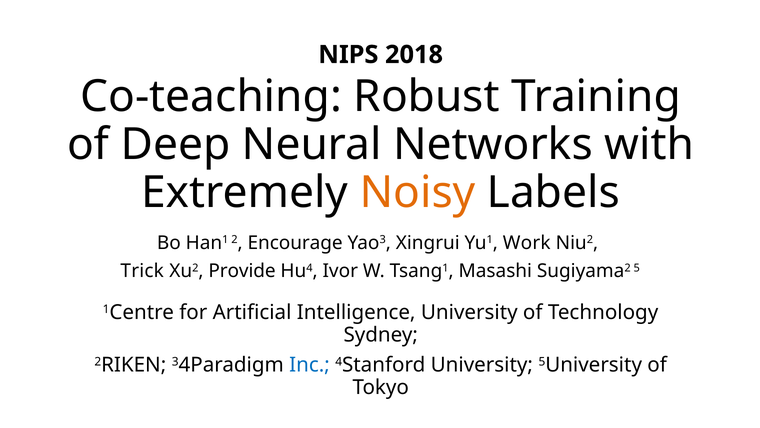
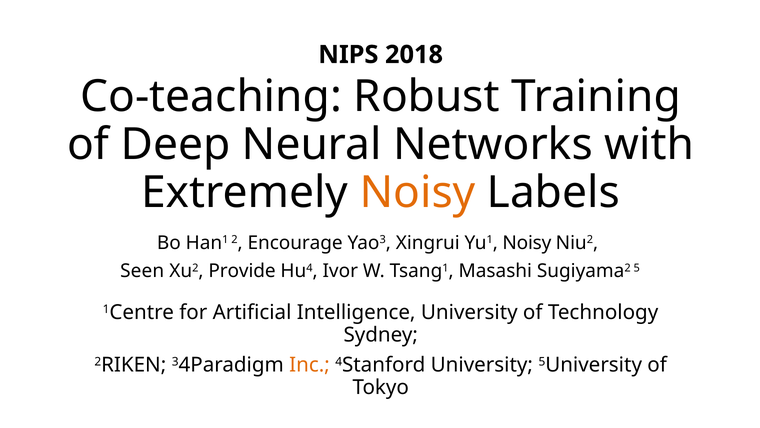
Yu1 Work: Work -> Noisy
Trick: Trick -> Seen
Inc colour: blue -> orange
